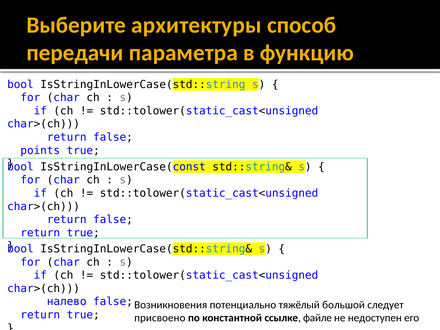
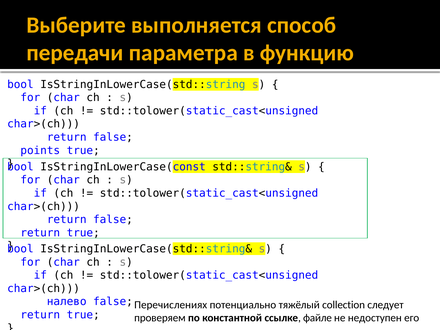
архитектуры: архитектуры -> выполняется
Возникновения: Возникновения -> Перечислениях
большой: большой -> collection
присвоено: присвоено -> проверяем
